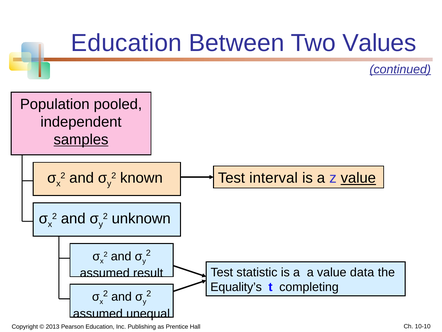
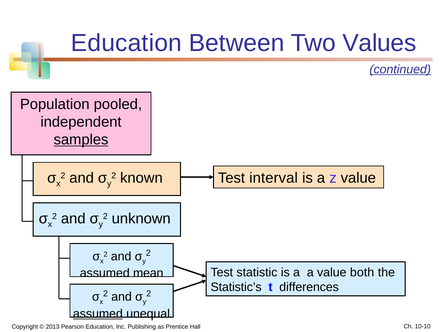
value at (358, 178) underline: present -> none
data: data -> both
result: result -> mean
Equality’s: Equality’s -> Statistic’s
completing: completing -> differences
assumed at (98, 313) underline: none -> present
